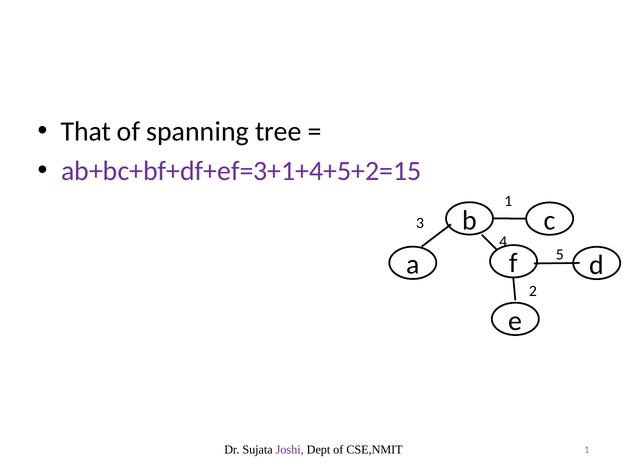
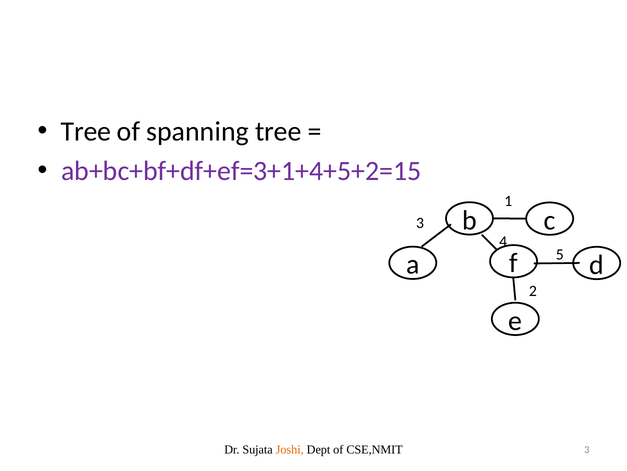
That at (86, 132): That -> Tree
Joshi colour: purple -> orange
CSE,NMIT 1: 1 -> 3
